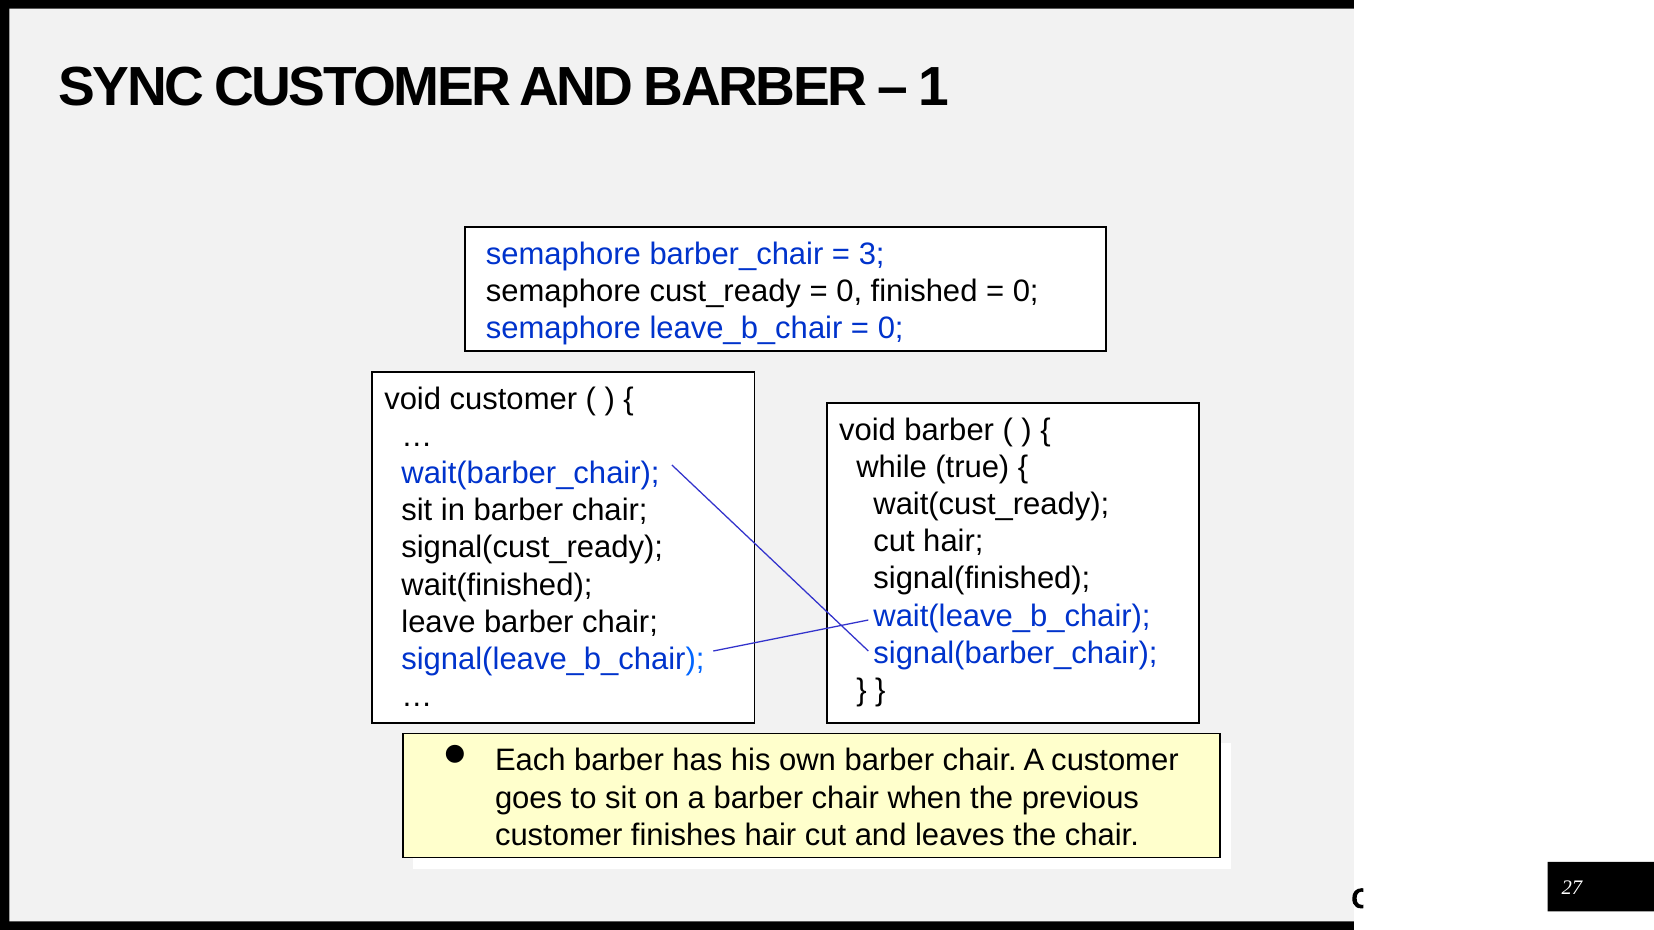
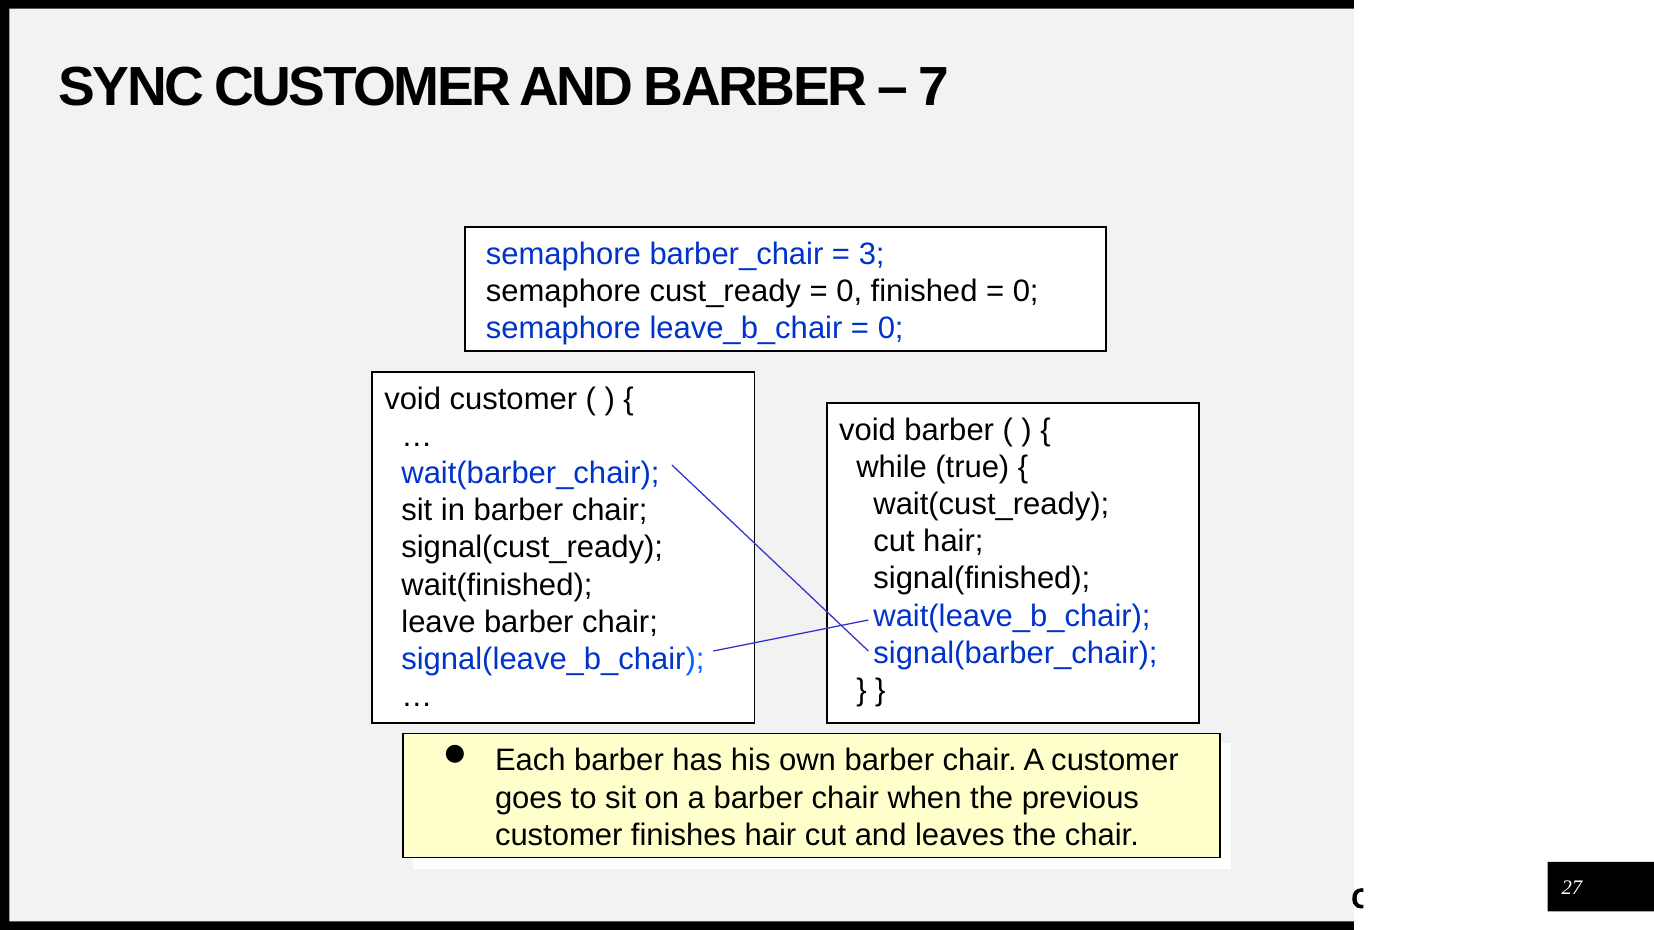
1: 1 -> 7
